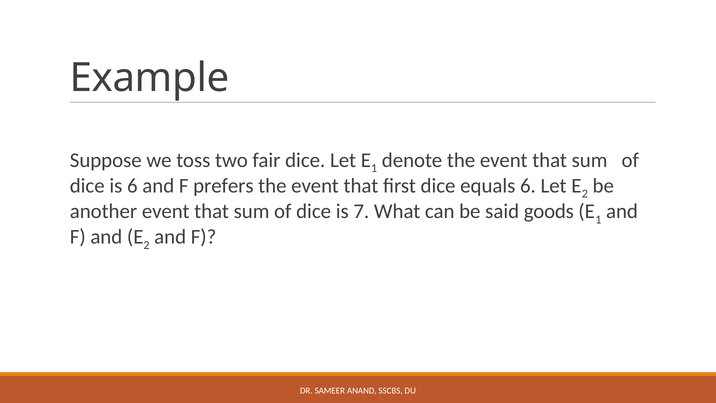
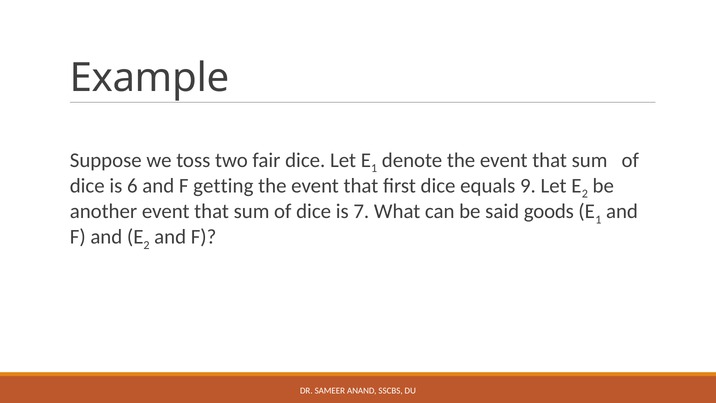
prefers: prefers -> getting
equals 6: 6 -> 9
